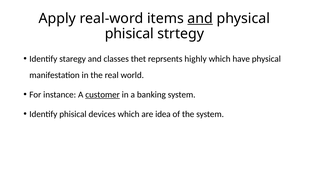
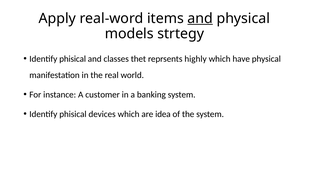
phisical at (129, 34): phisical -> models
staregy at (73, 59): staregy -> phisical
customer underline: present -> none
